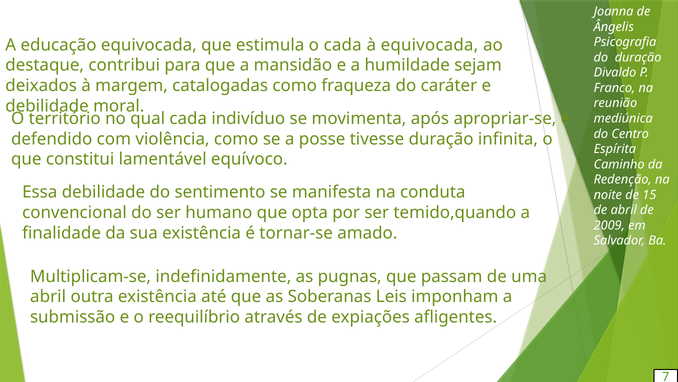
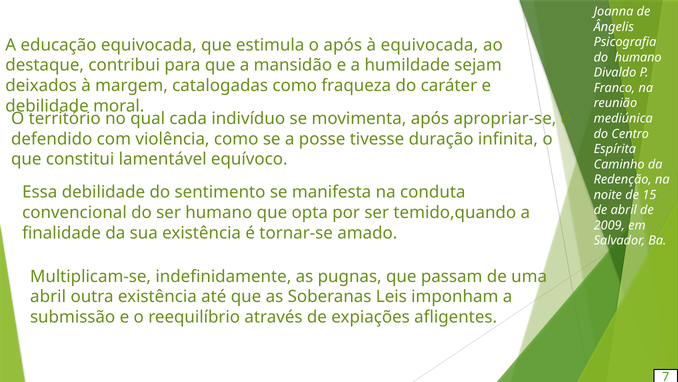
o cada: cada -> após
do duração: duração -> humano
